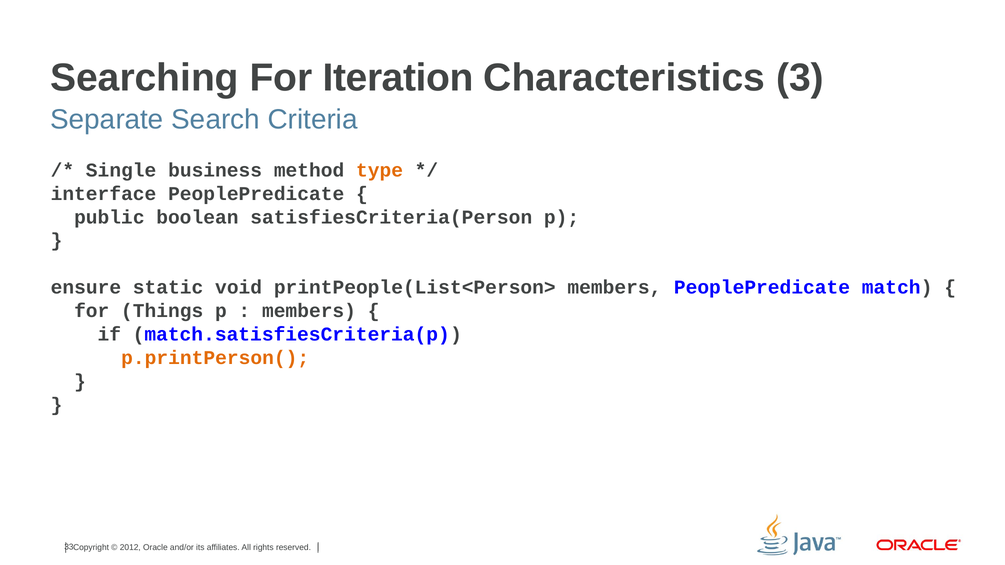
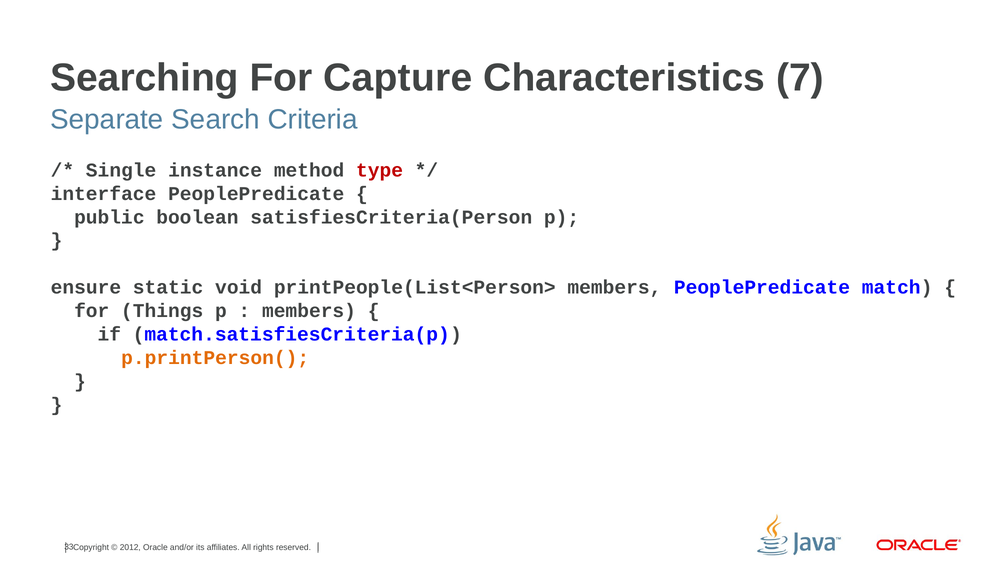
Iteration: Iteration -> Capture
3: 3 -> 7
business: business -> instance
type colour: orange -> red
